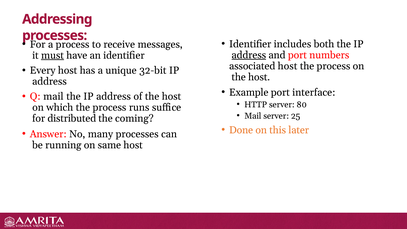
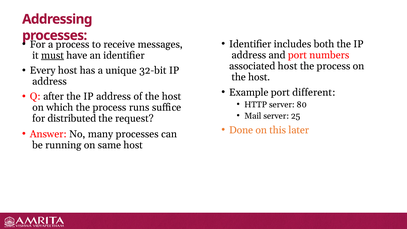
address at (249, 55) underline: present -> none
interface: interface -> different
Q mail: mail -> after
coming: coming -> request
